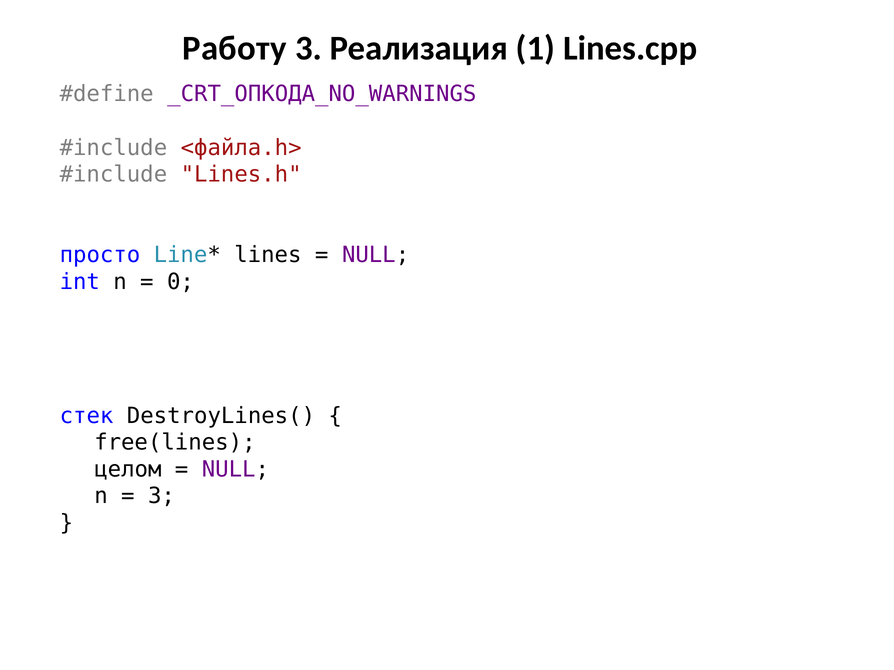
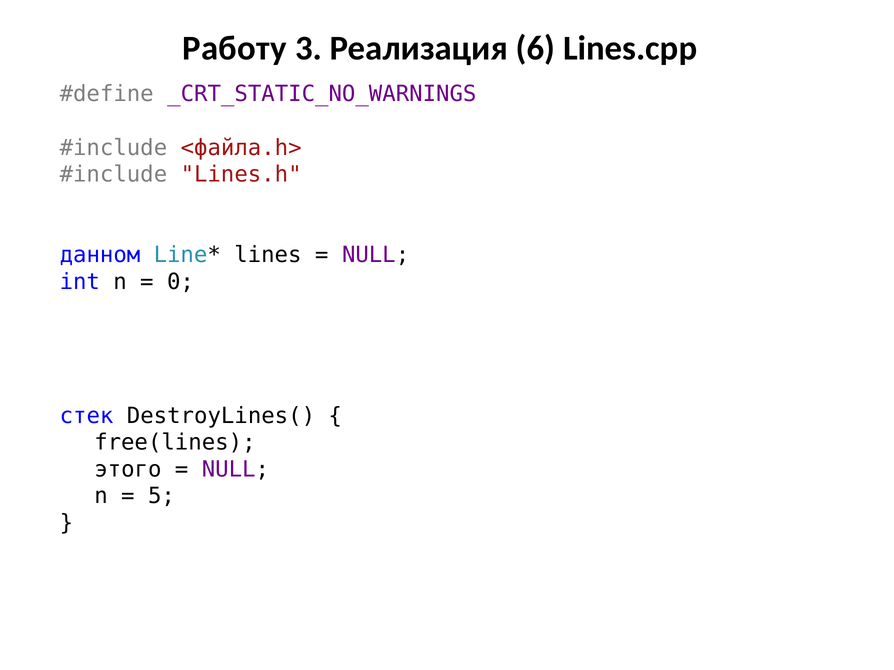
1: 1 -> 6
_CRT_ОПКОДА_NO_WARNINGS: _CRT_ОПКОДА_NO_WARNINGS -> _CRT_STATIC_NO_WARNINGS
просто: просто -> данном
целом: целом -> этого
3 at (161, 496): 3 -> 5
